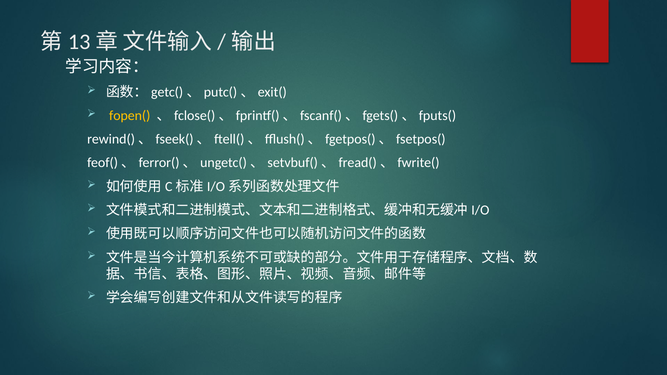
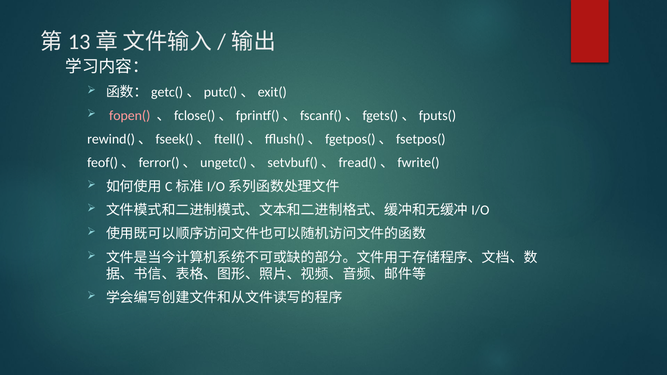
fopen( colour: yellow -> pink
